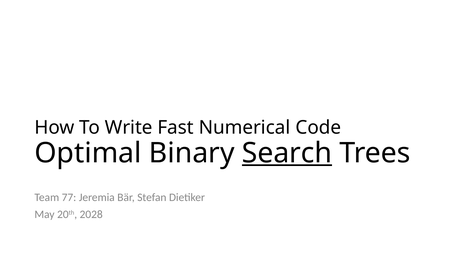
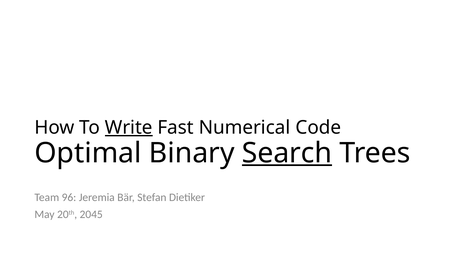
Write underline: none -> present
77: 77 -> 96
2028: 2028 -> 2045
